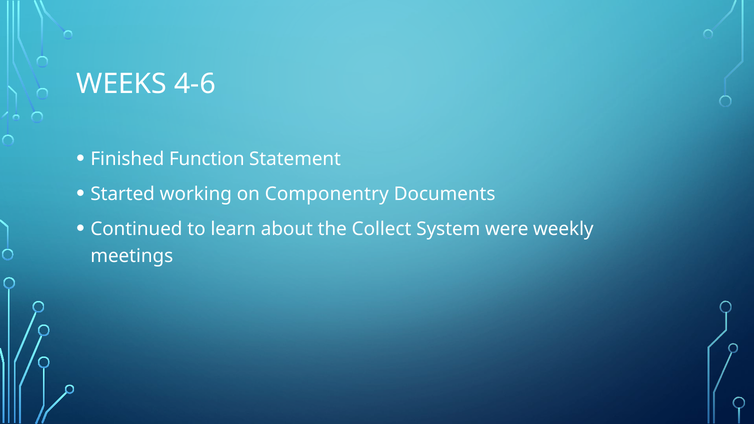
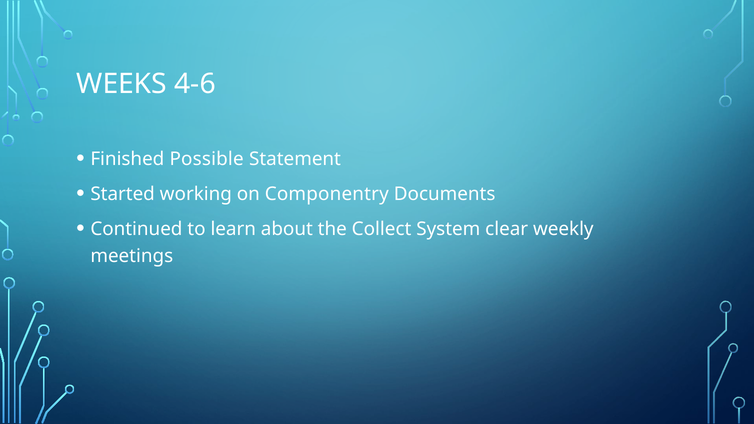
Function: Function -> Possible
were: were -> clear
